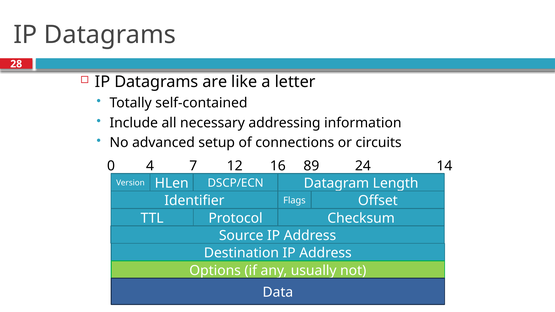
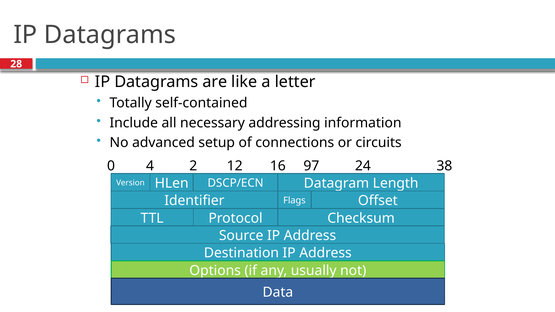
7: 7 -> 2
89: 89 -> 97
14: 14 -> 38
